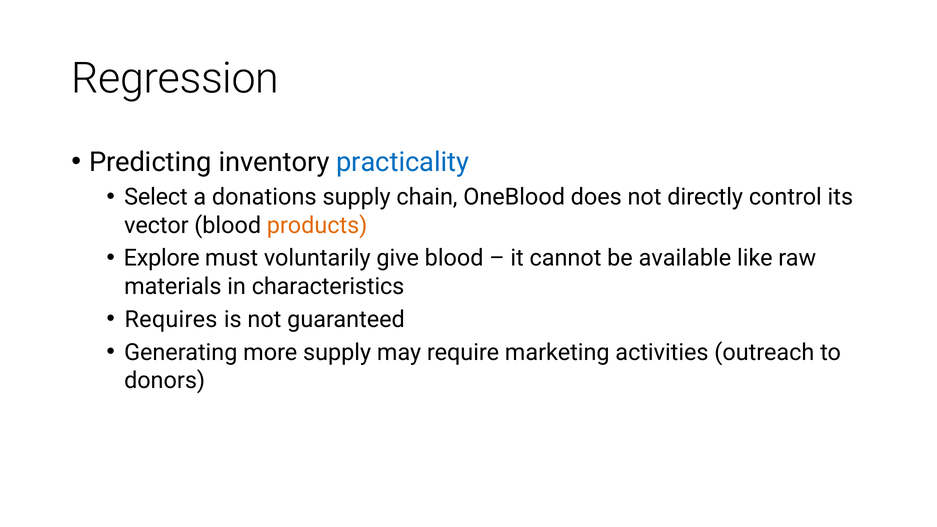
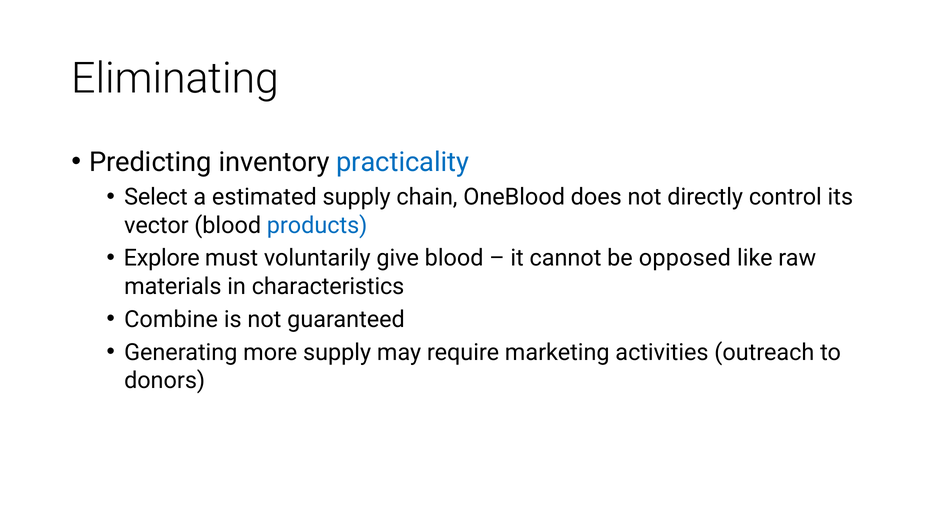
Regression: Regression -> Eliminating
donations: donations -> estimated
products colour: orange -> blue
available: available -> opposed
Requires: Requires -> Combine
